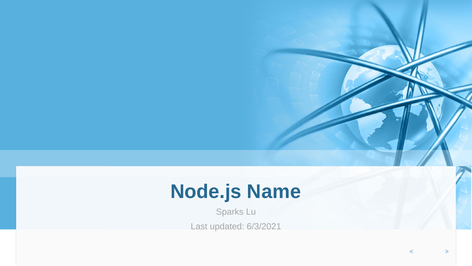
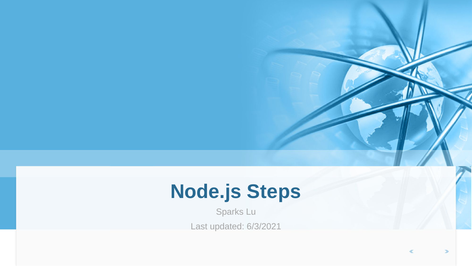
Name: Name -> Steps
